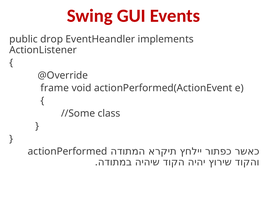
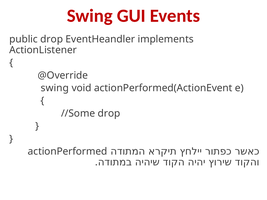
frame at (55, 88): frame -> swing
//Some class: class -> drop
